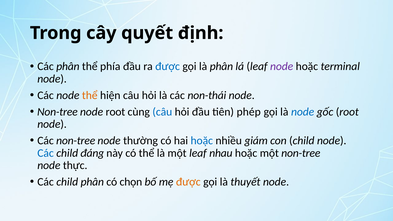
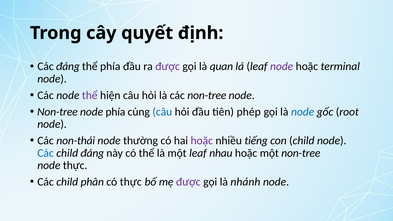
Các phân: phân -> đáng
được at (168, 66) colour: blue -> purple
là phân: phân -> quan
thể at (90, 95) colour: orange -> purple
các non-thái: non-thái -> non-tree
node root: root -> phía
Các non-tree: non-tree -> non-thái
hoặc at (202, 141) colour: blue -> purple
giám: giám -> tiếng
có chọn: chọn -> thực
được at (188, 182) colour: orange -> purple
thuyết: thuyết -> nhánh
